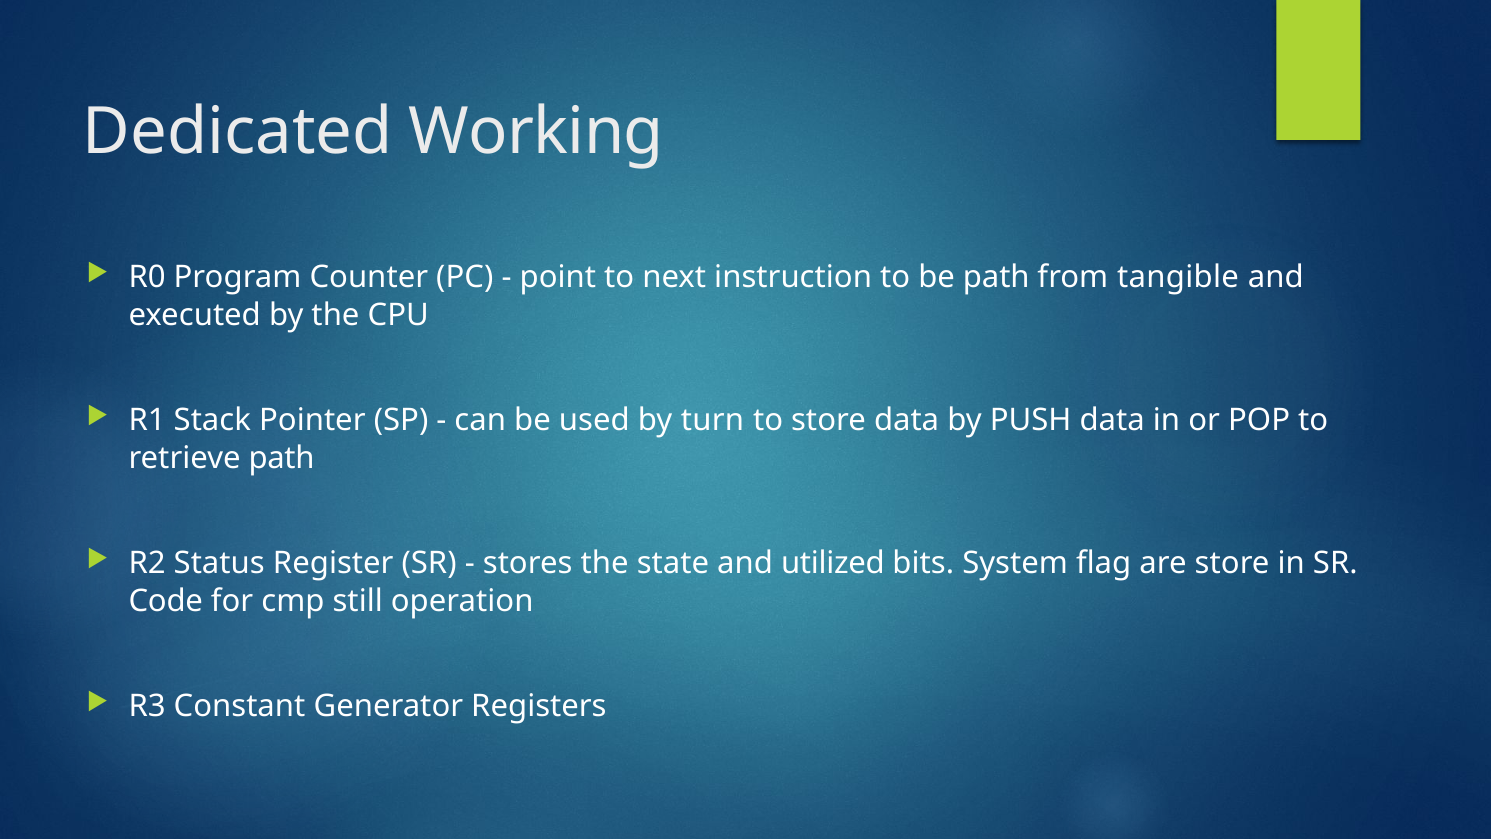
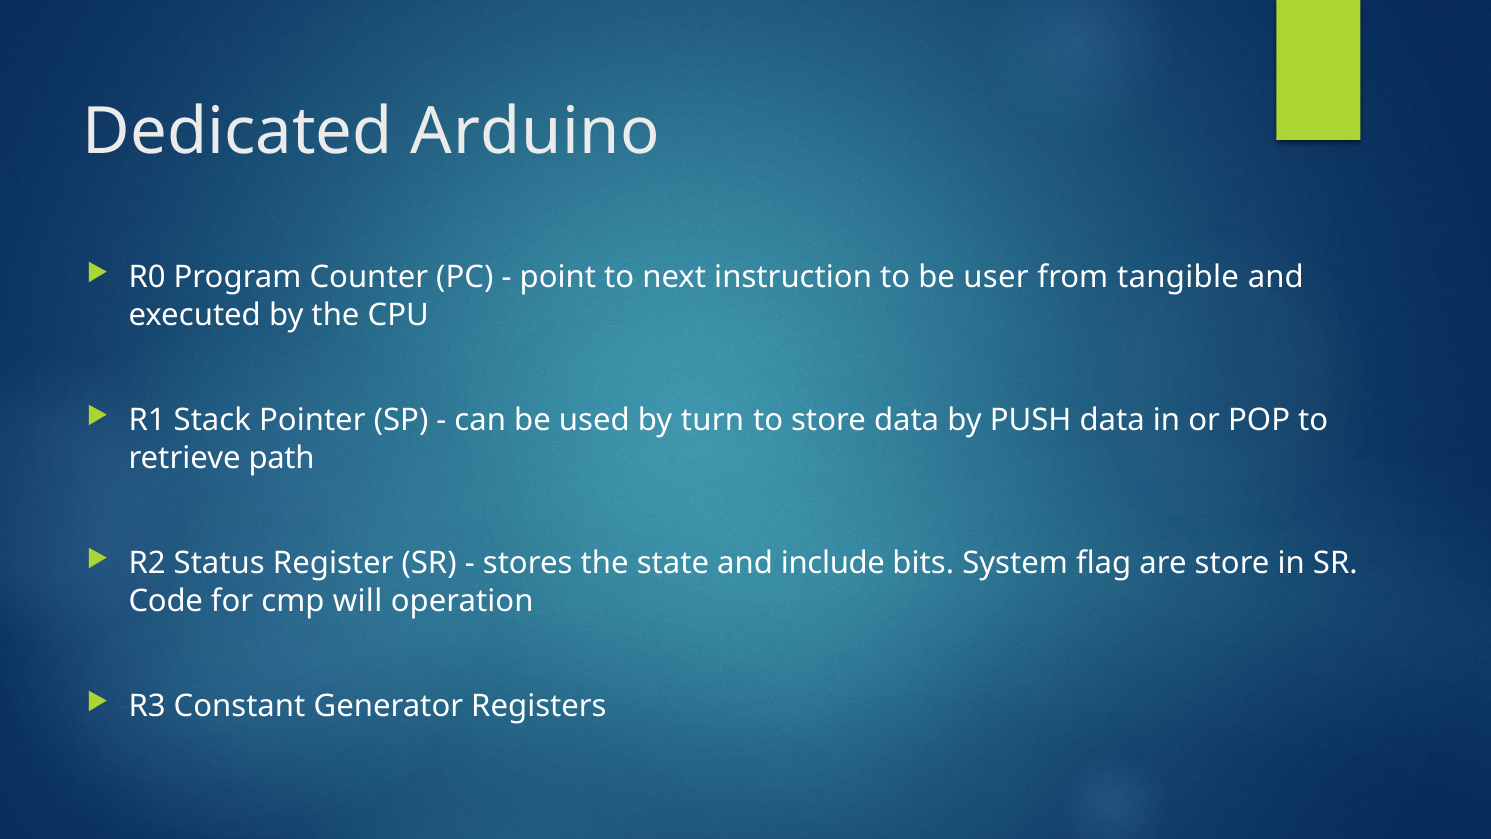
Working: Working -> Arduino
be path: path -> user
utilized: utilized -> include
still: still -> will
